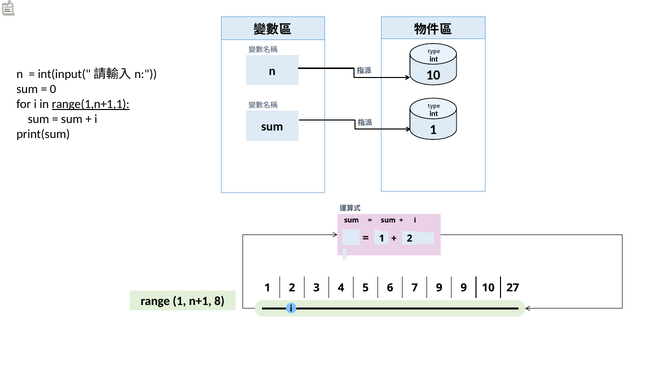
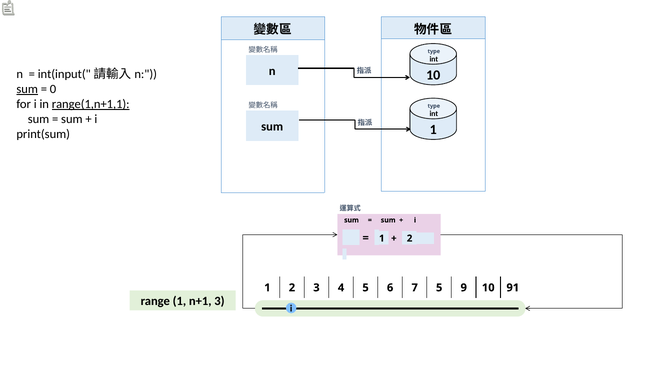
sum at (27, 89) underline: none -> present
7 9: 9 -> 5
27: 27 -> 91
n+1 8: 8 -> 3
